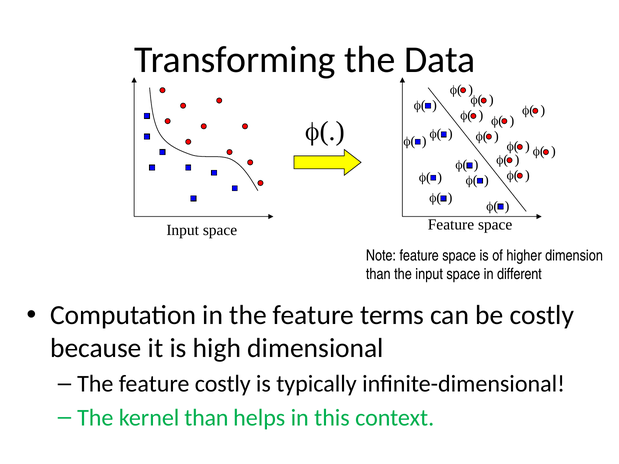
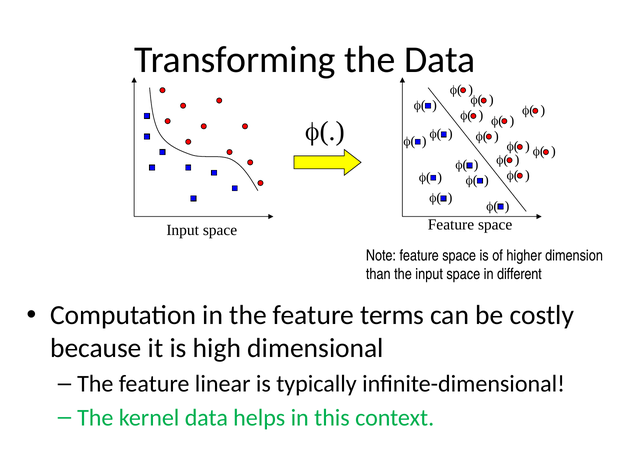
feature costly: costly -> linear
kernel than: than -> data
